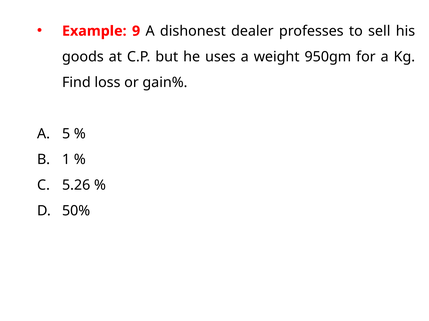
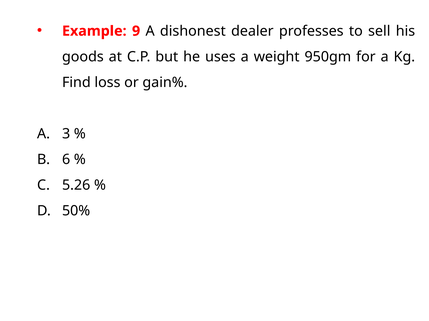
5: 5 -> 3
1: 1 -> 6
